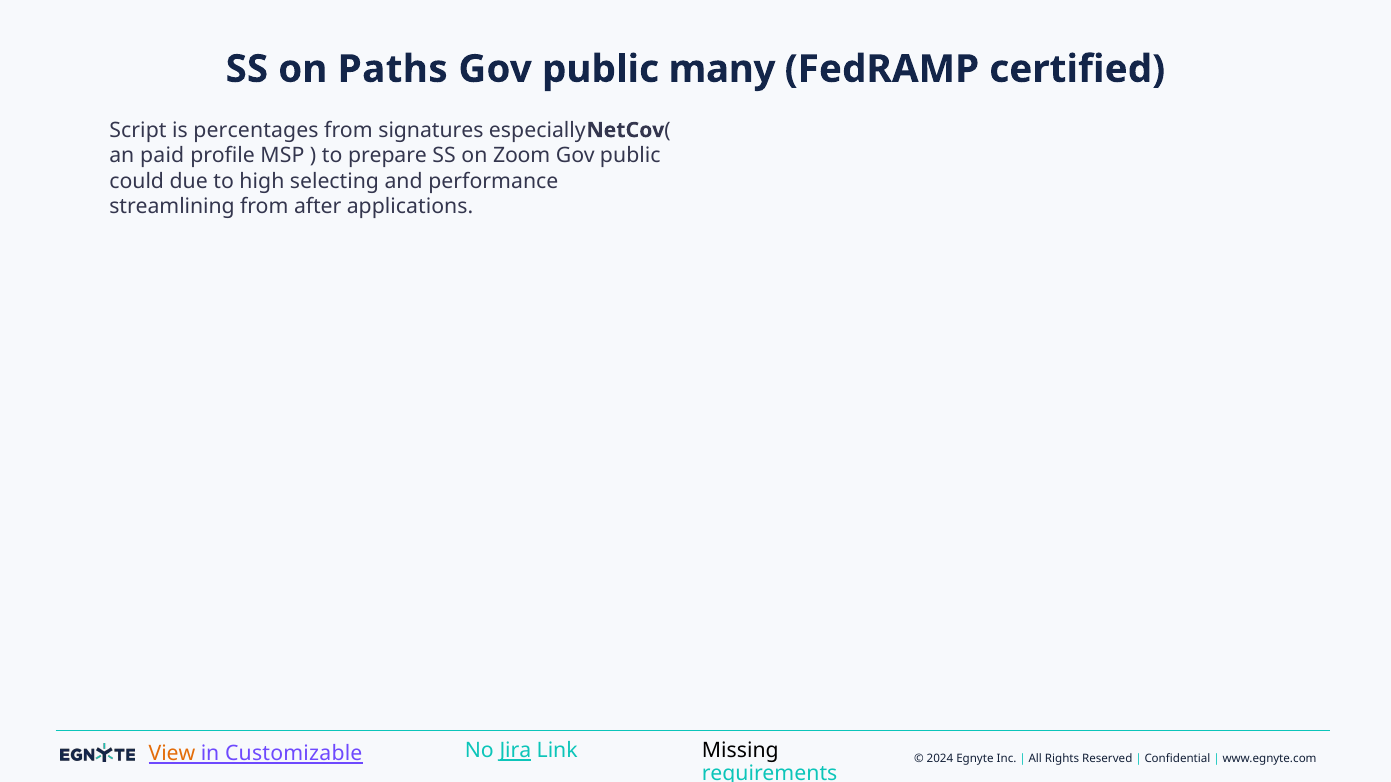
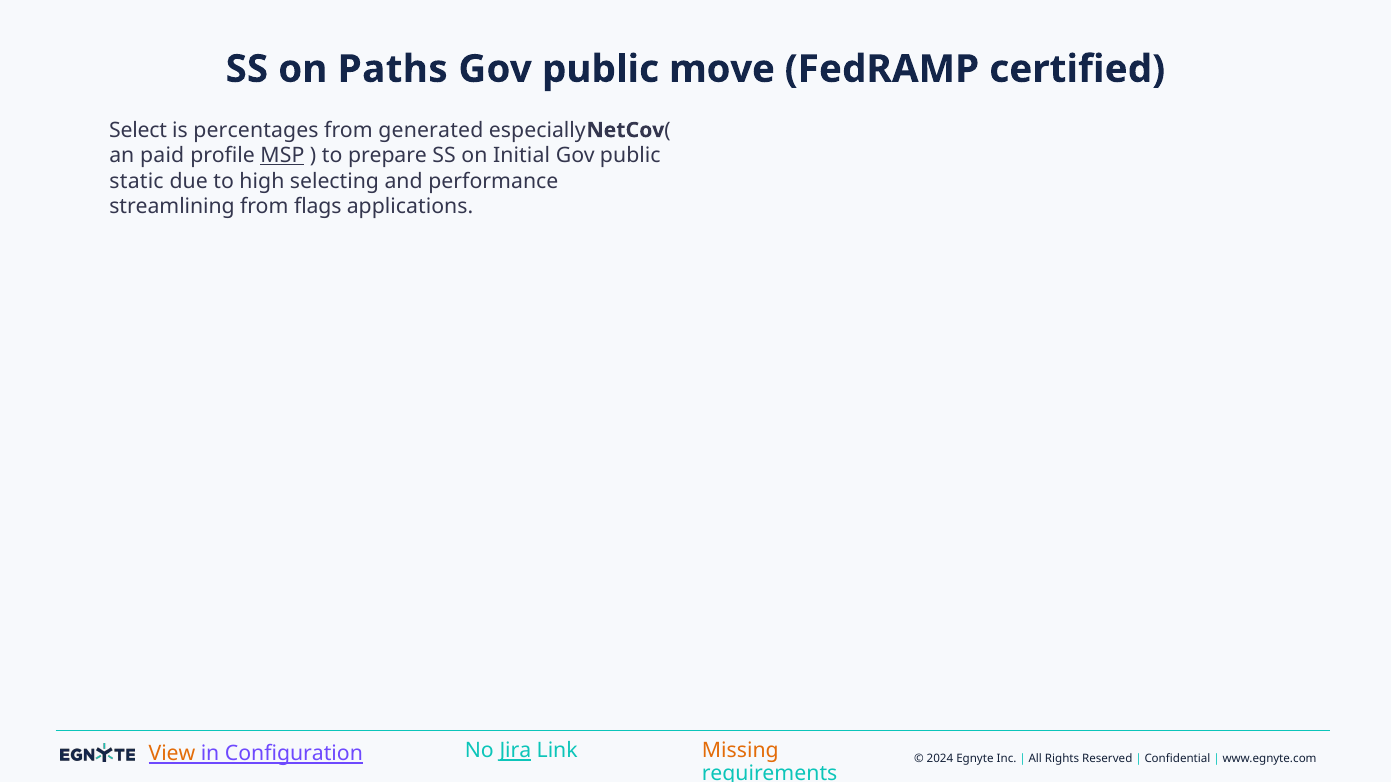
many: many -> move
Script: Script -> Select
signatures: signatures -> generated
MSP underline: none -> present
Zoom: Zoom -> Initial
could: could -> static
after: after -> flags
Customizable: Customizable -> Configuration
Missing colour: black -> orange
